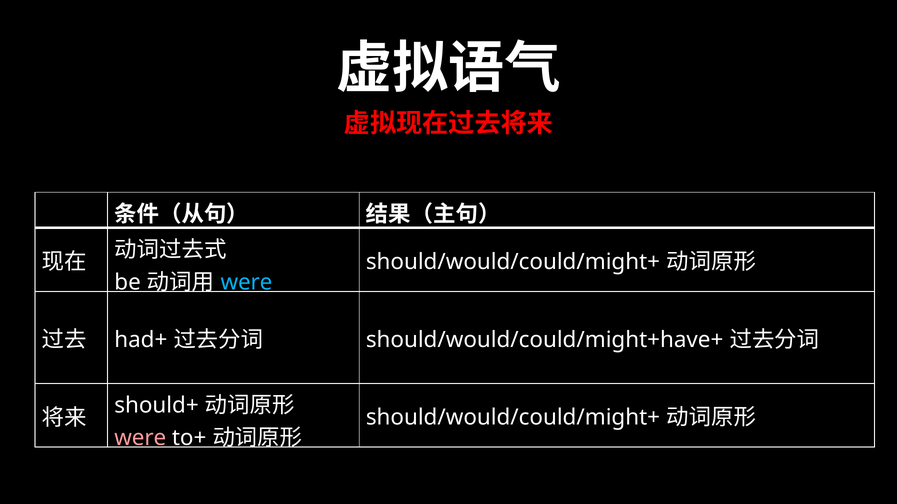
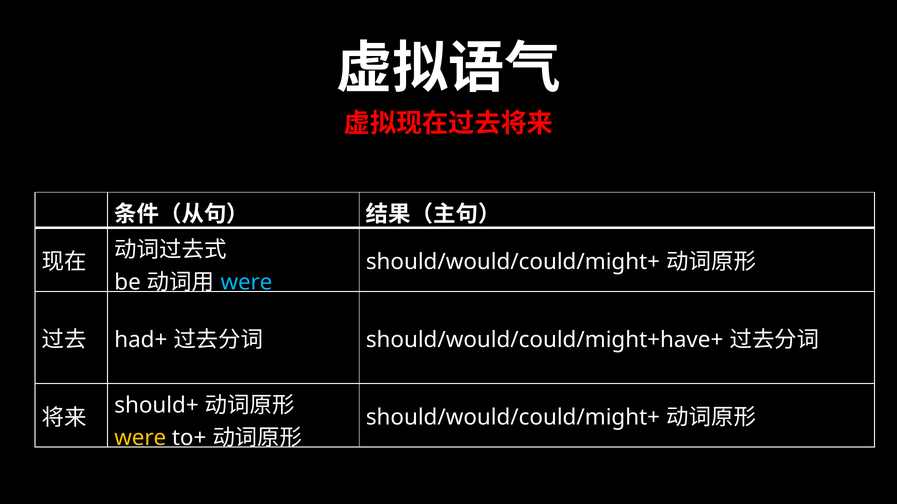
were at (140, 438) colour: pink -> yellow
